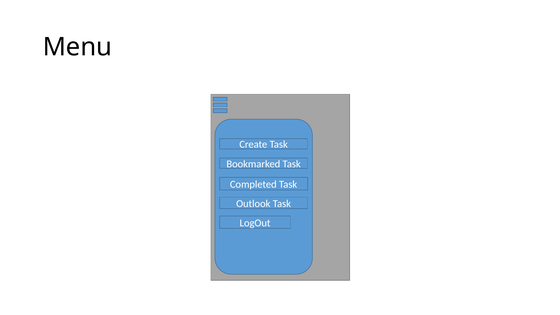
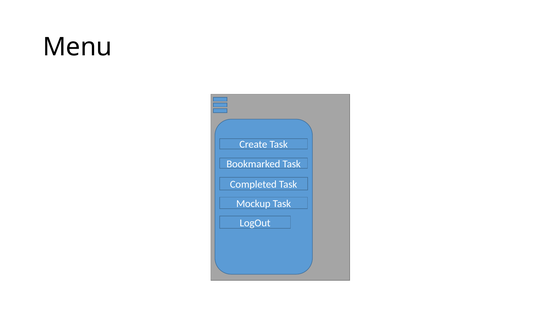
Outlook: Outlook -> Mockup
